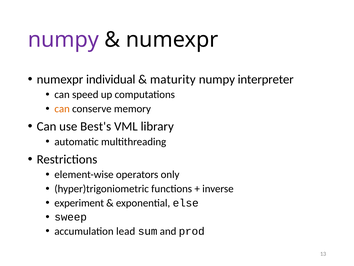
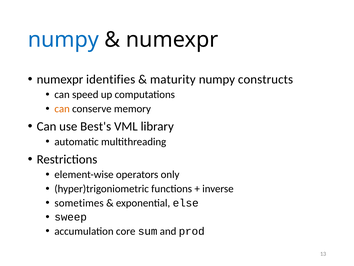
numpy at (63, 40) colour: purple -> blue
individual: individual -> identifies
interpreter: interpreter -> constructs
experiment: experiment -> sometimes
lead: lead -> core
